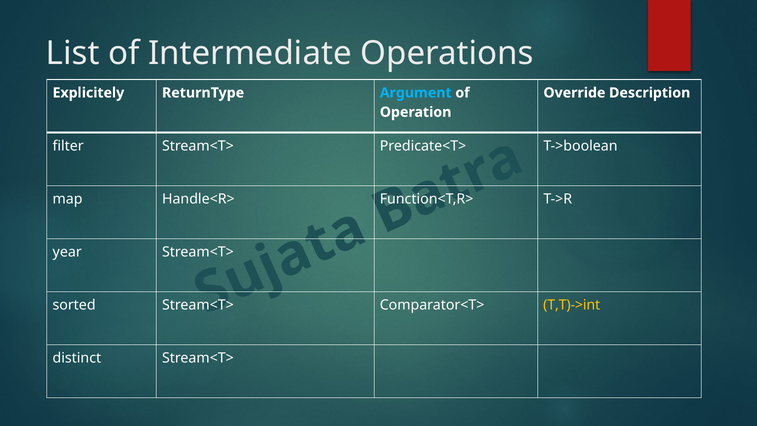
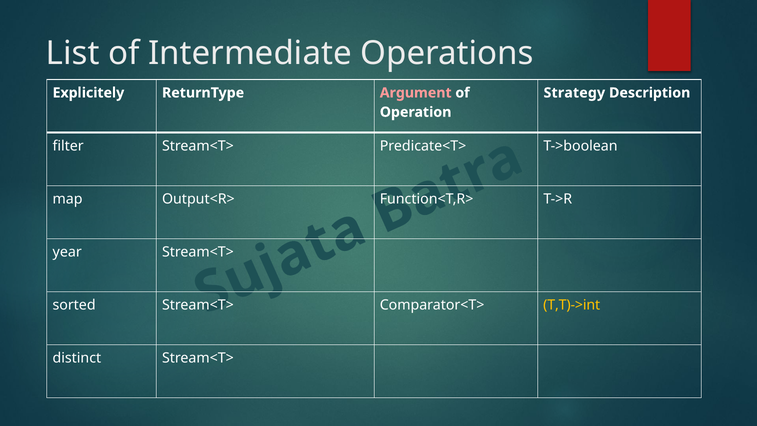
Argument colour: light blue -> pink
Override: Override -> Strategy
Handle<R>: Handle<R> -> Output<R>
